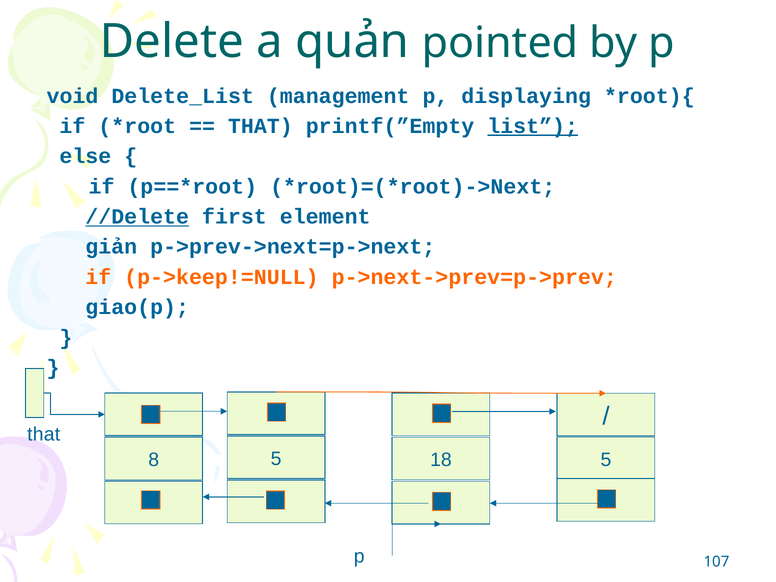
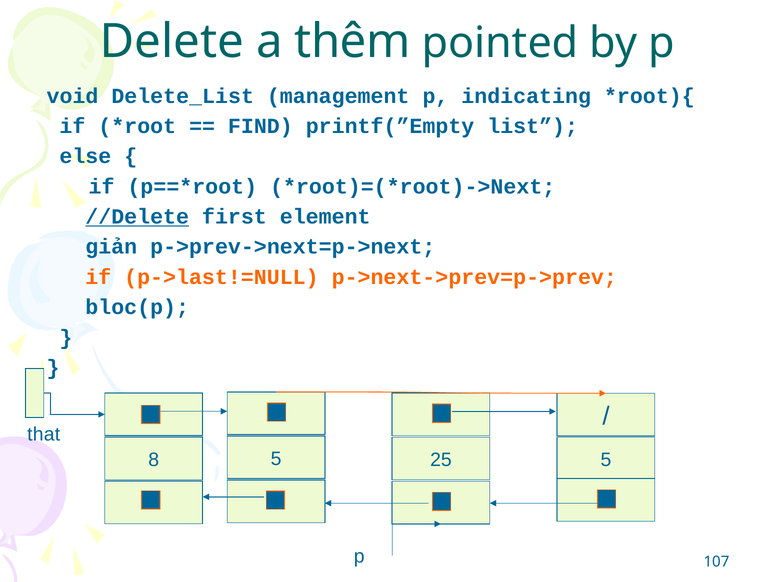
quản: quản -> thêm
displaying: displaying -> indicating
THAT at (260, 126): THAT -> FIND
list underline: present -> none
p->keep!=NULL: p->keep!=NULL -> p->last!=NULL
giao(p: giao(p -> bloc(p
18: 18 -> 25
